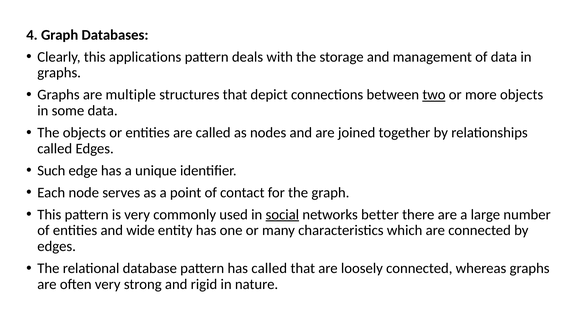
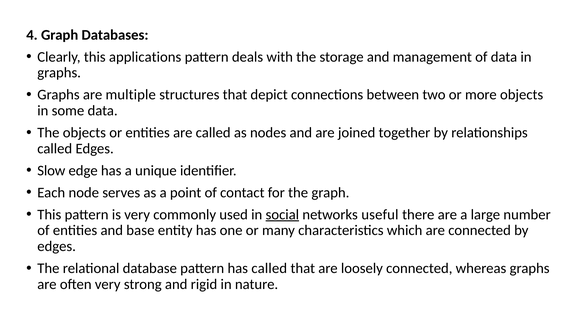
two underline: present -> none
Such: Such -> Slow
better: better -> useful
wide: wide -> base
